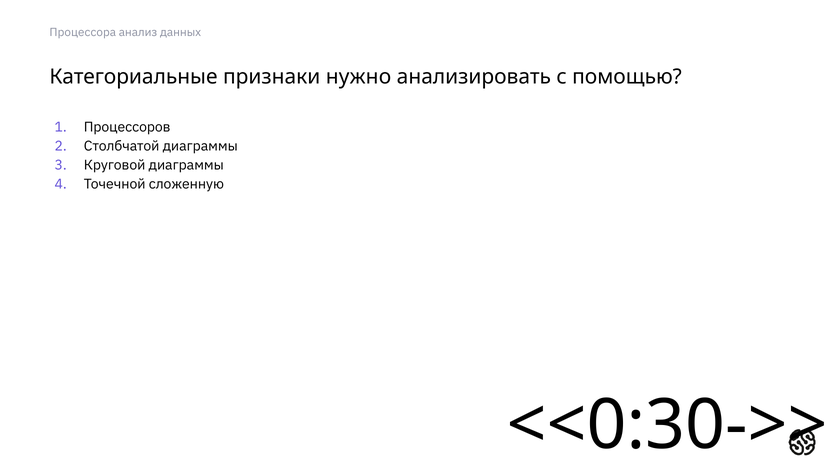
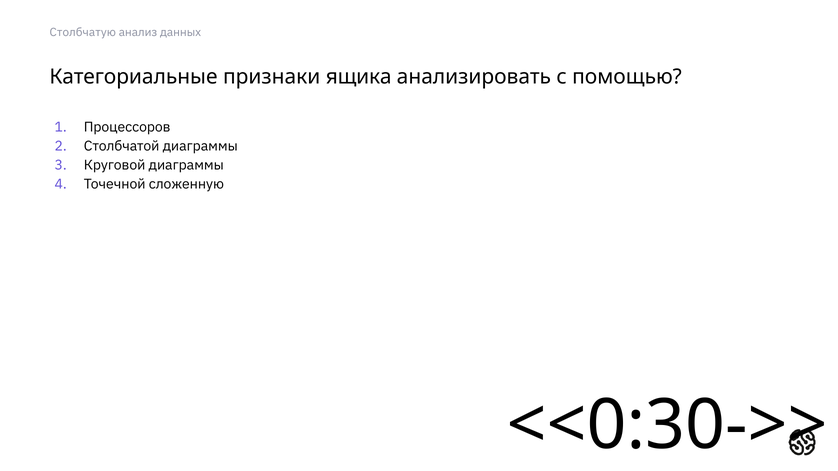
Процессора: Процессора -> Столбчатую
нужно: нужно -> ящика
